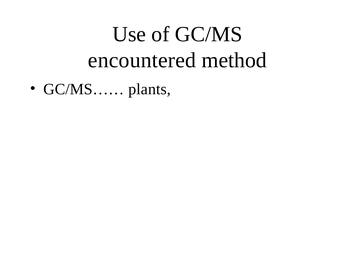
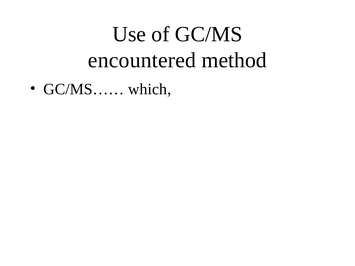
plants: plants -> which
